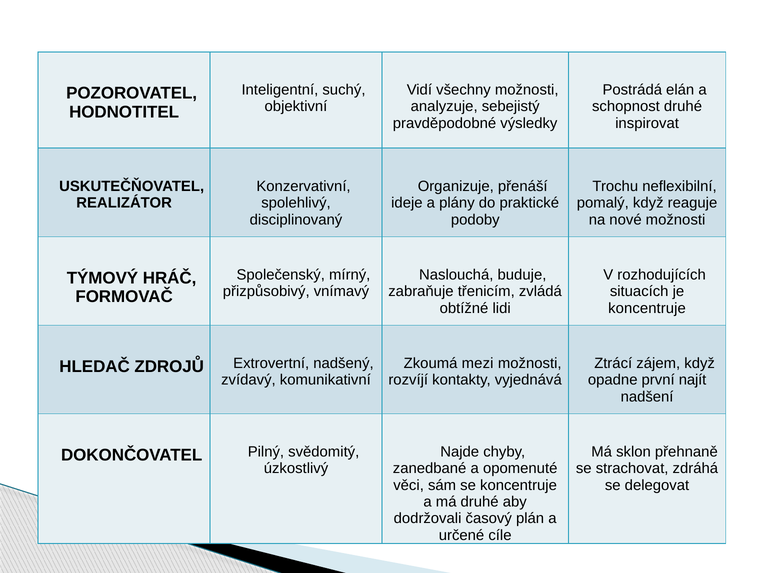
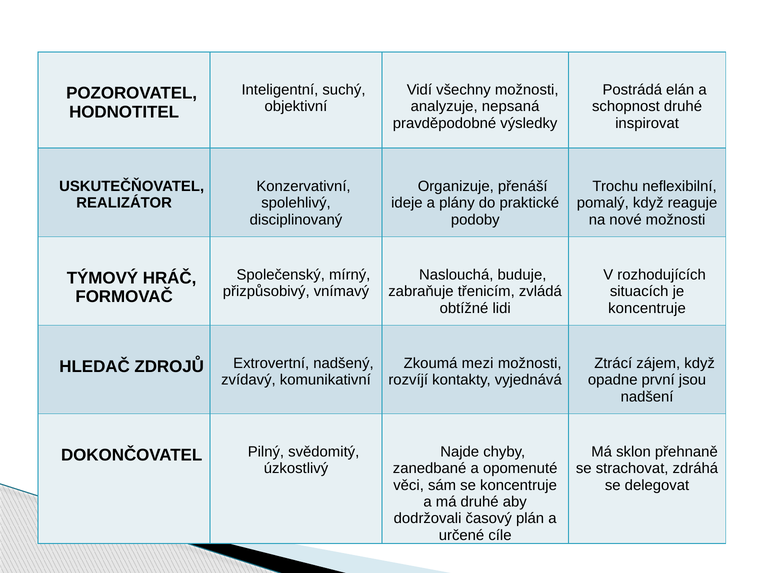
sebejistý: sebejistý -> nepsaná
najít: najít -> jsou
